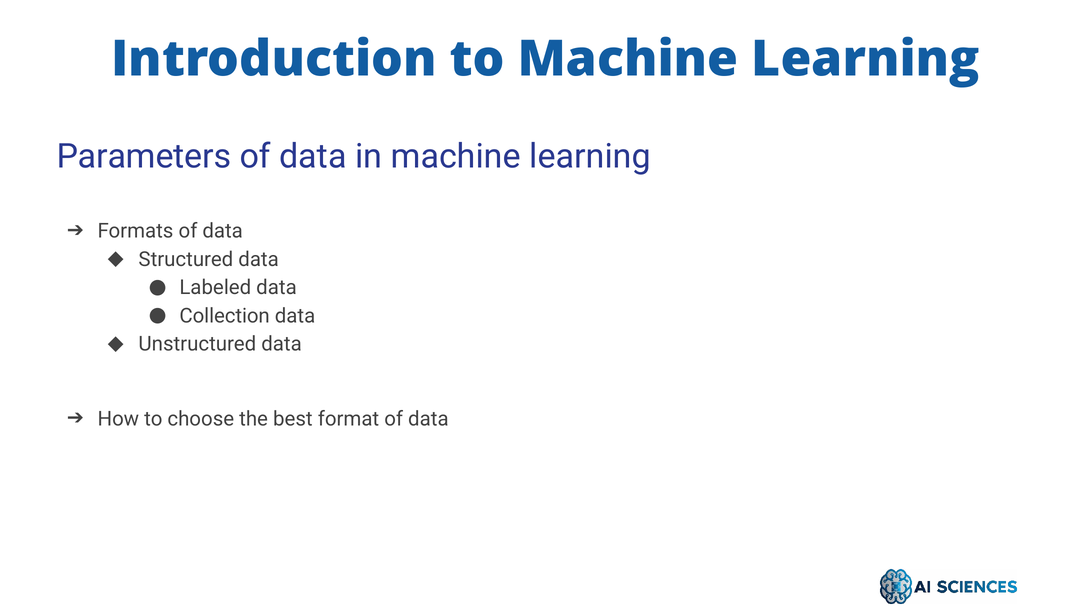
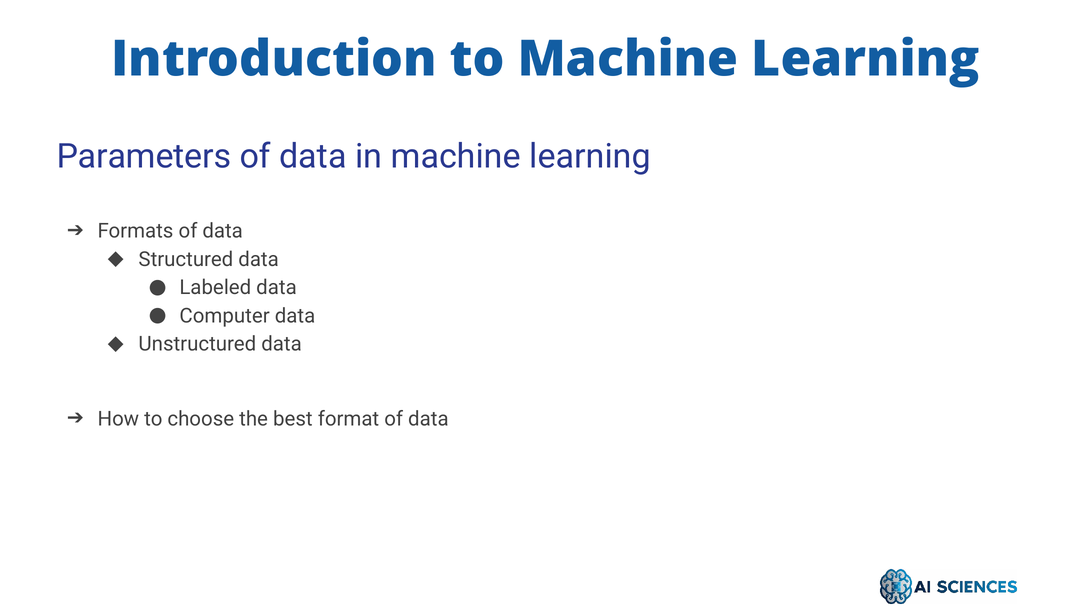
Collection: Collection -> Computer
